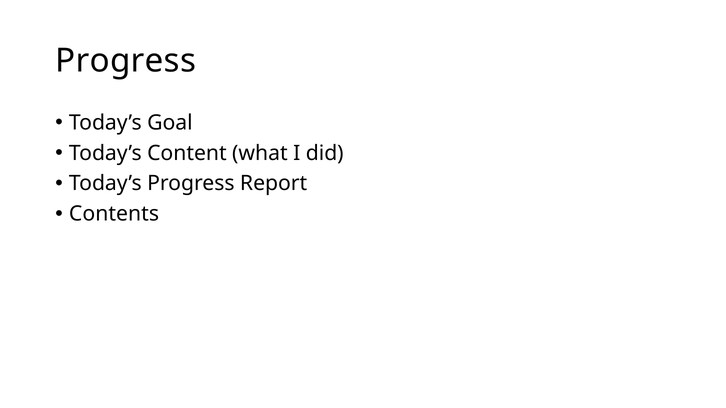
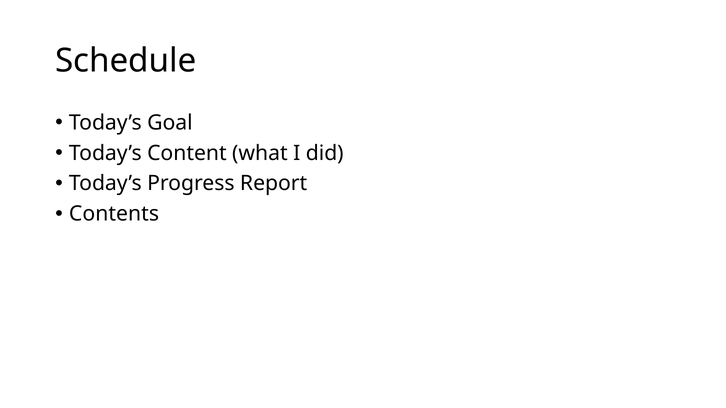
Progress at (126, 61): Progress -> Schedule
